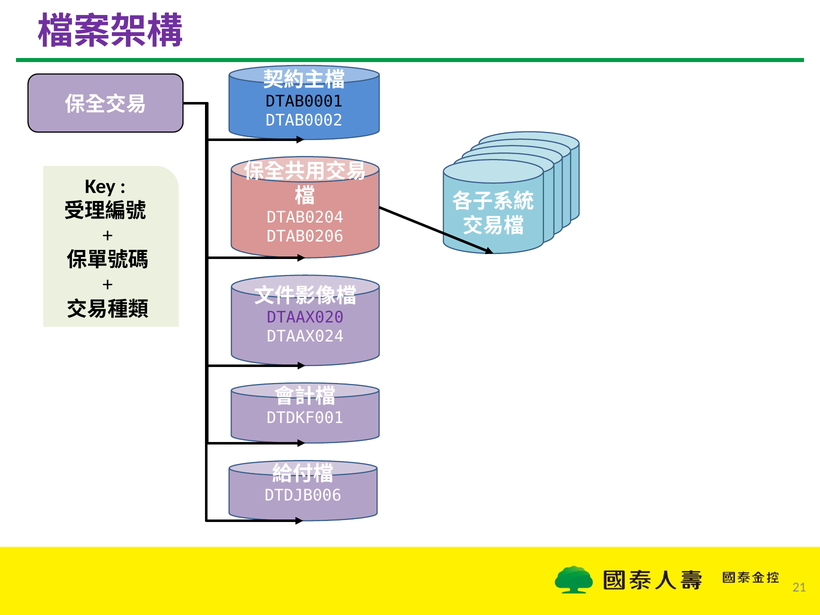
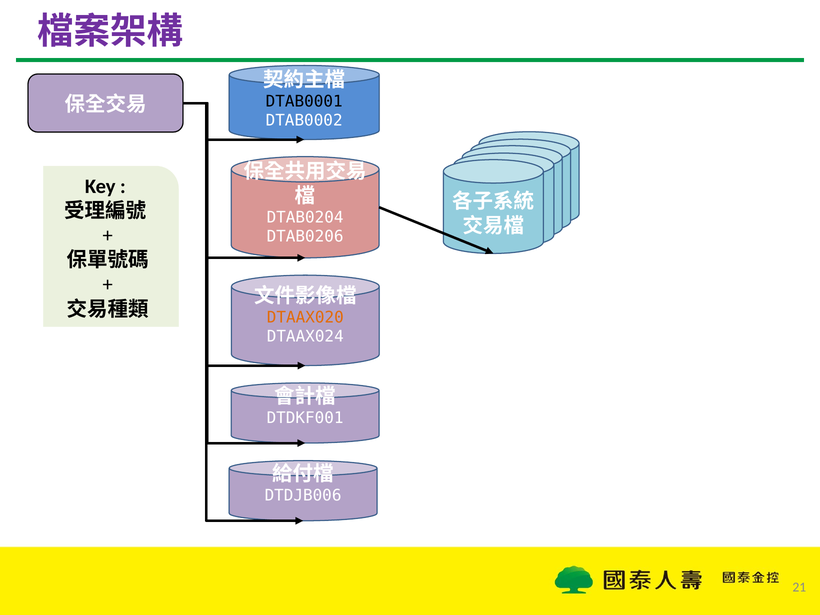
DTAAX020 colour: purple -> orange
